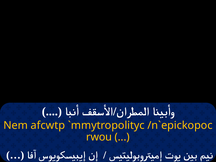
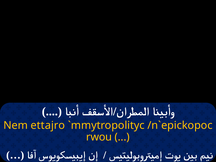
afcwtp: afcwtp -> ettajro
